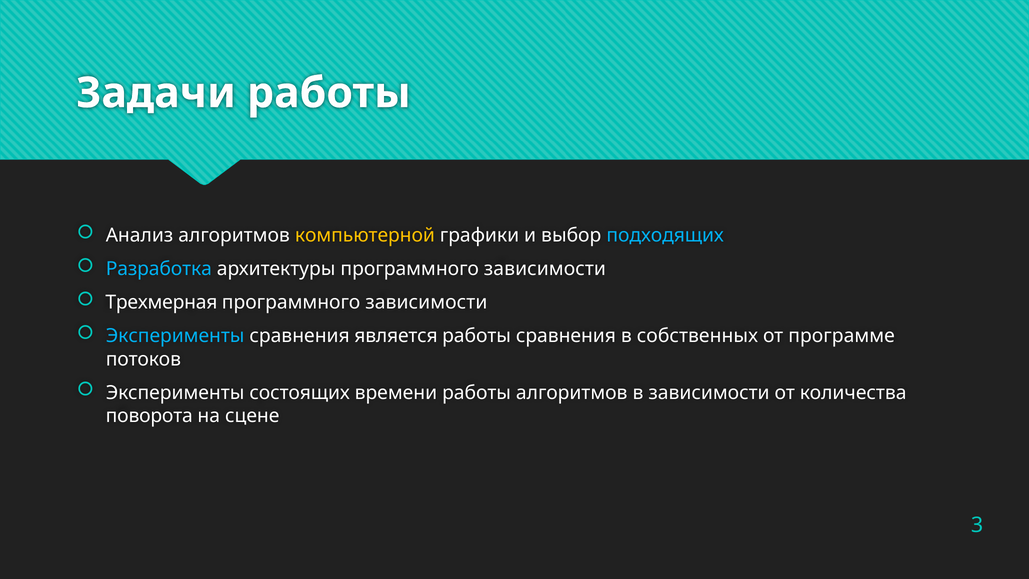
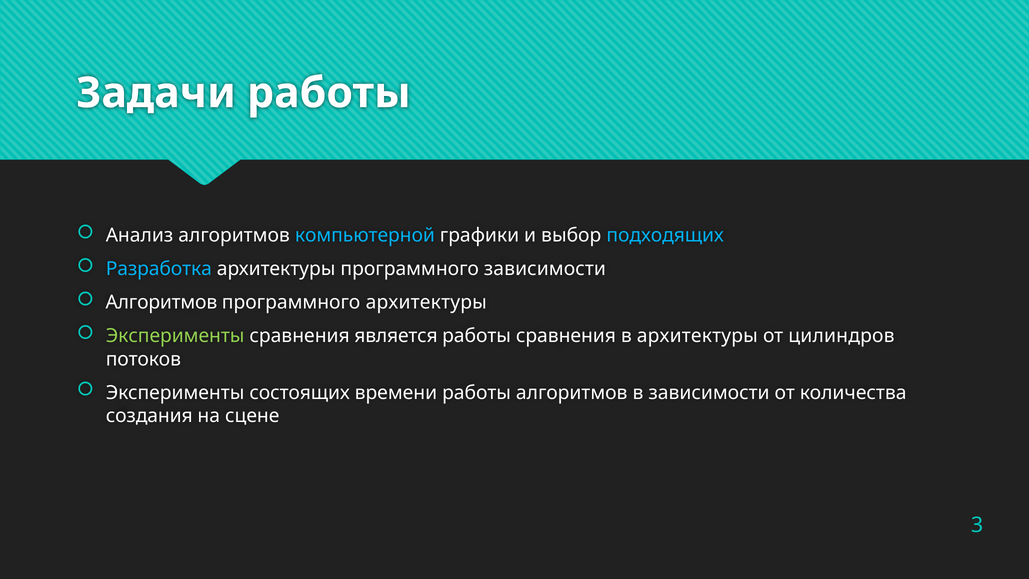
компьютерной colour: yellow -> light blue
Трехмерная at (161, 302): Трехмерная -> Алгоритмов
зависимости at (426, 302): зависимости -> архитектуры
Эксперименты at (175, 336) colour: light blue -> light green
в собственных: собственных -> архитектуры
программе: программе -> цилиндров
поворота: поворота -> создания
